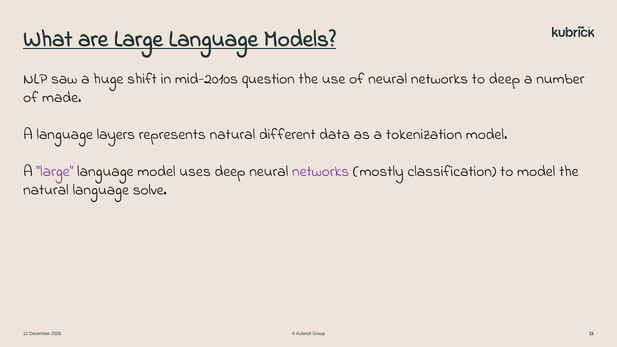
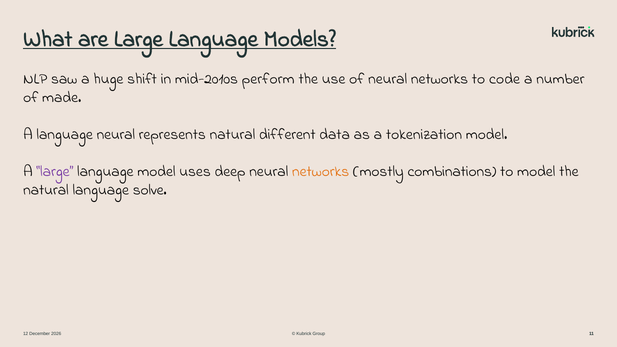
question: question -> perform
to deep: deep -> code
language layers: layers -> neural
networks at (321, 171) colour: purple -> orange
classification: classification -> combinations
